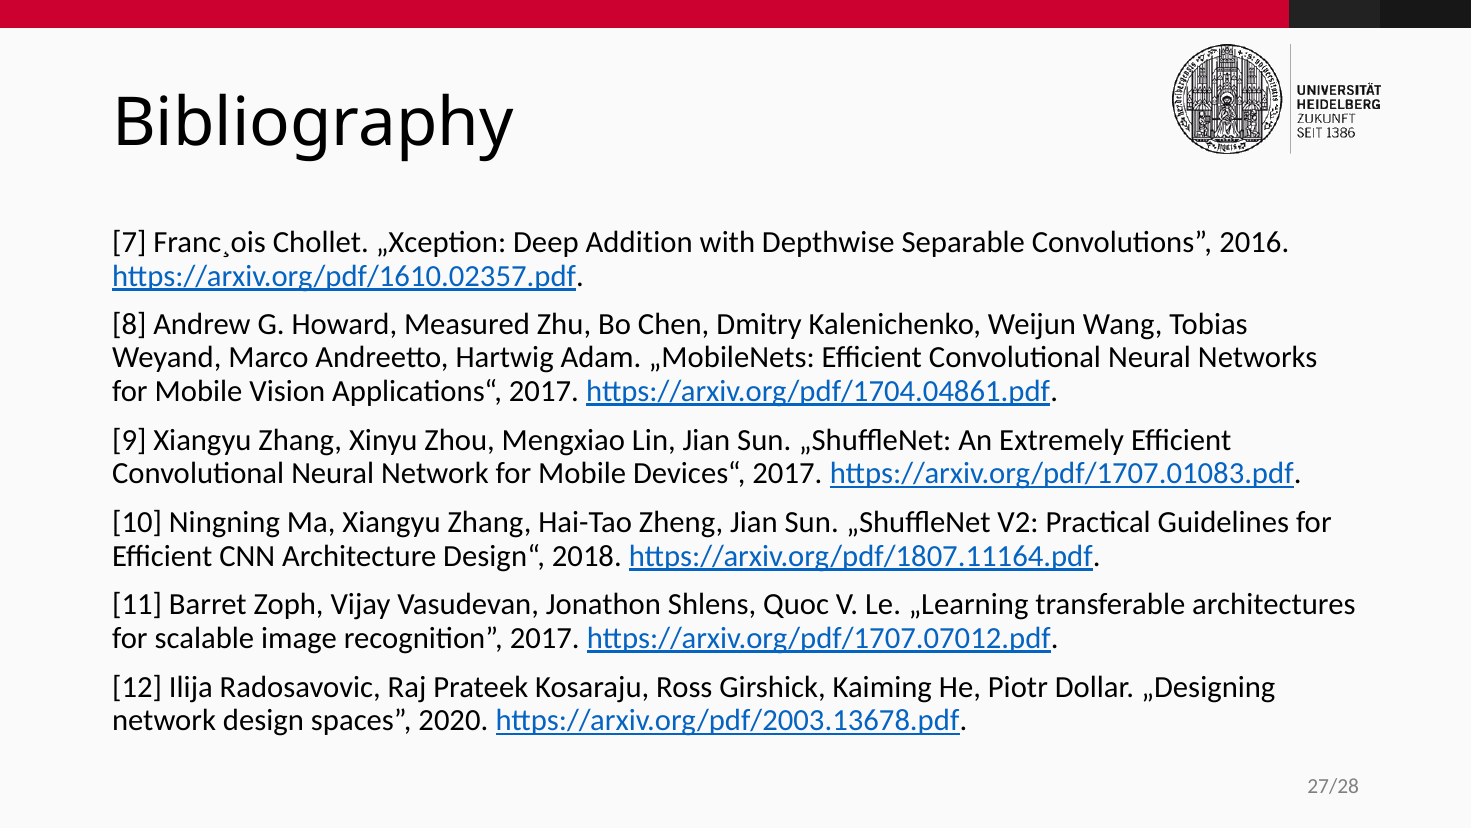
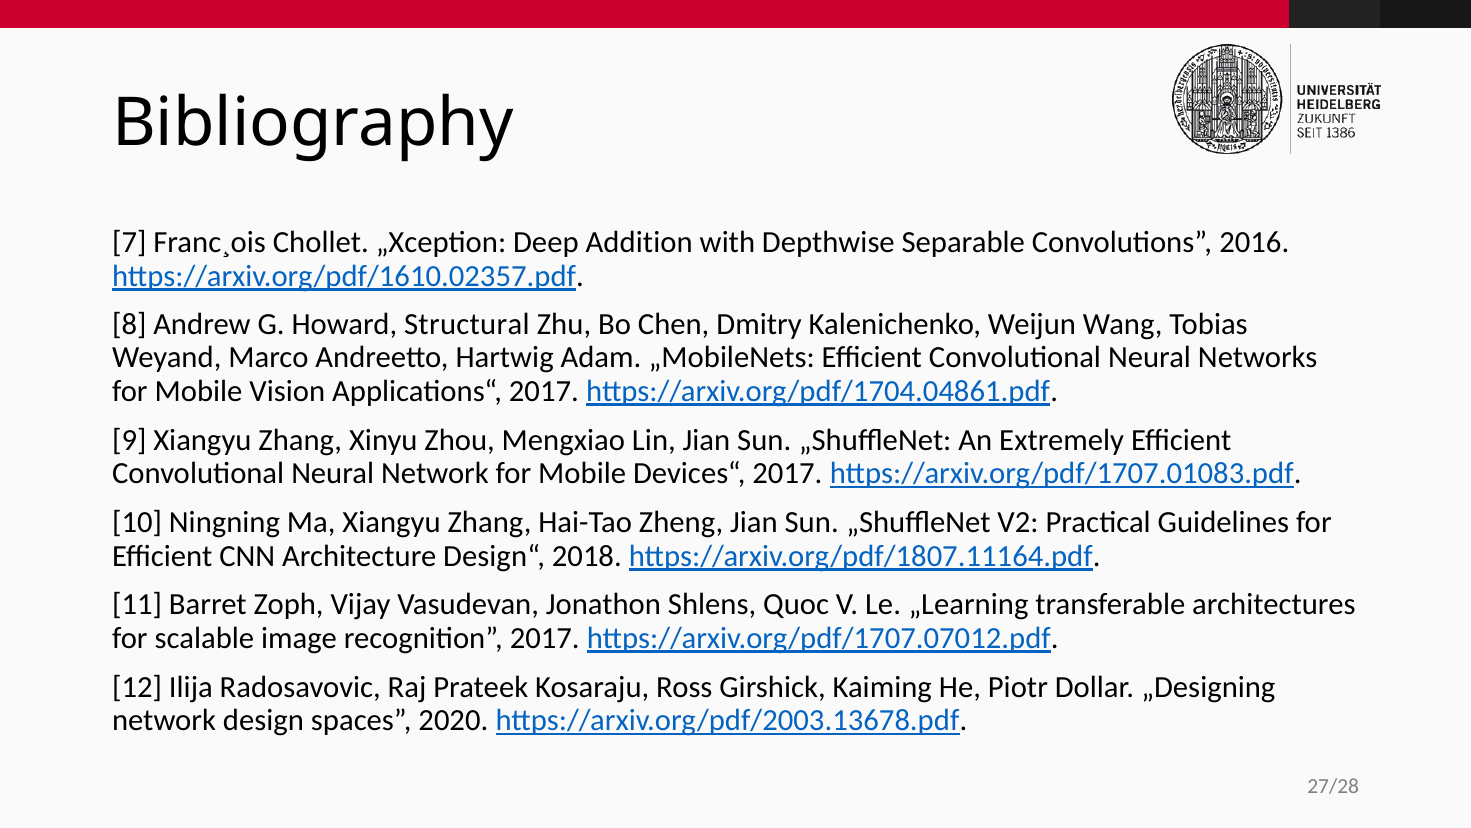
Measured: Measured -> Structural
